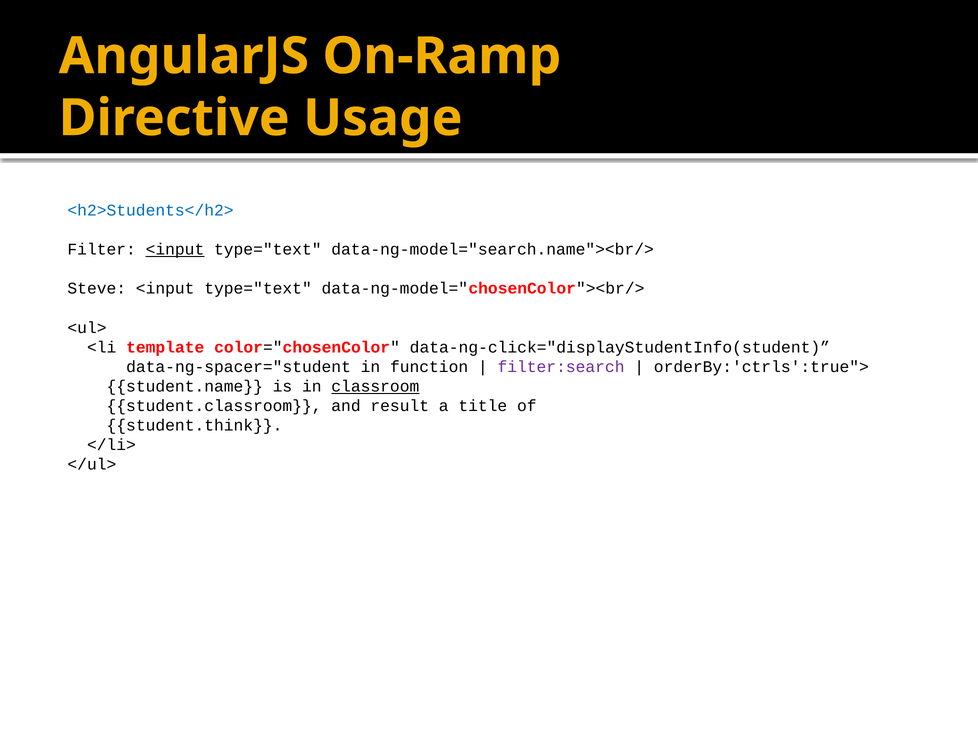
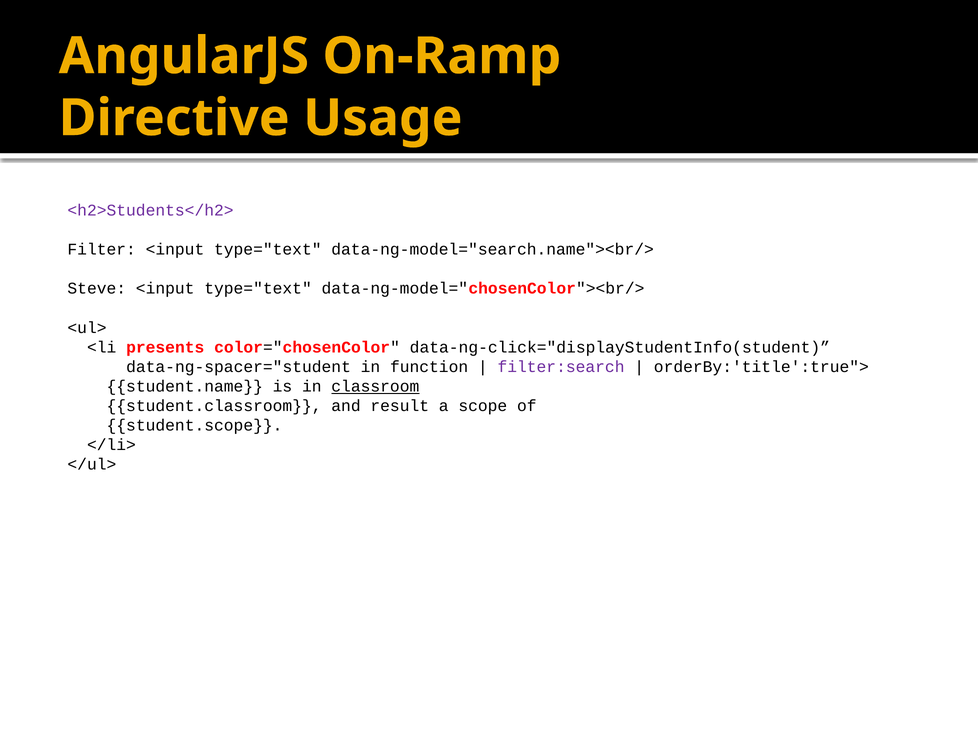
<h2>Students</h2> colour: blue -> purple
<input at (175, 250) underline: present -> none
template: template -> presents
orderBy:'ctrls':true">: orderBy:'ctrls':true"> -> orderBy:'title':true">
title: title -> scope
student.think: student.think -> student.scope
